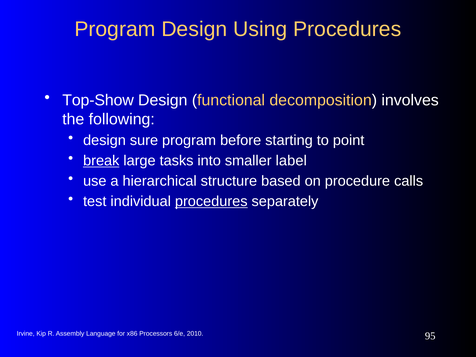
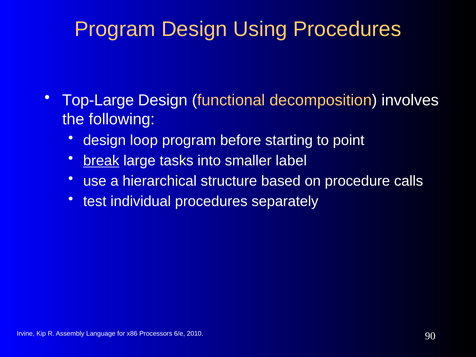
Top-Show: Top-Show -> Top-Large
sure: sure -> loop
procedures at (211, 201) underline: present -> none
95: 95 -> 90
